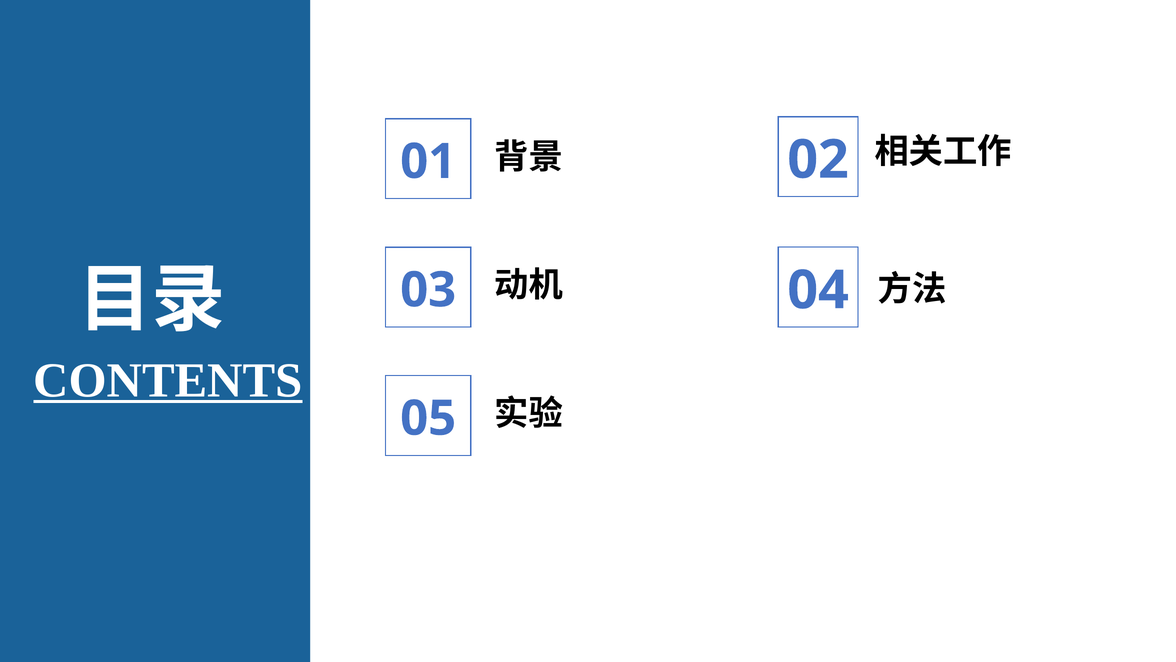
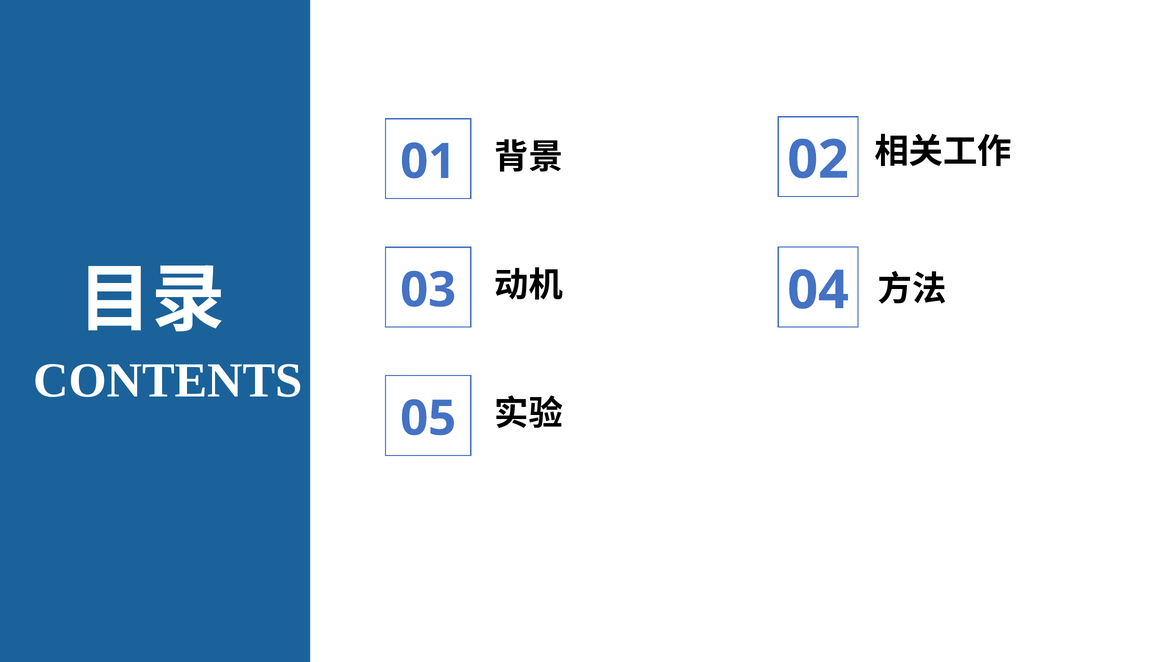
CONTENTS underline: present -> none
